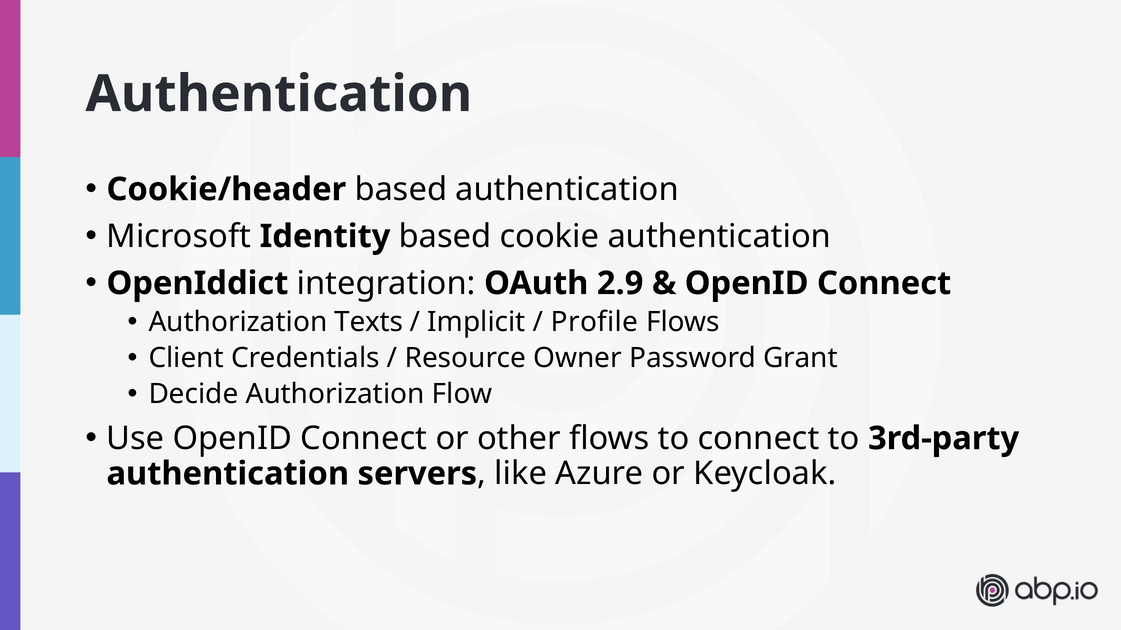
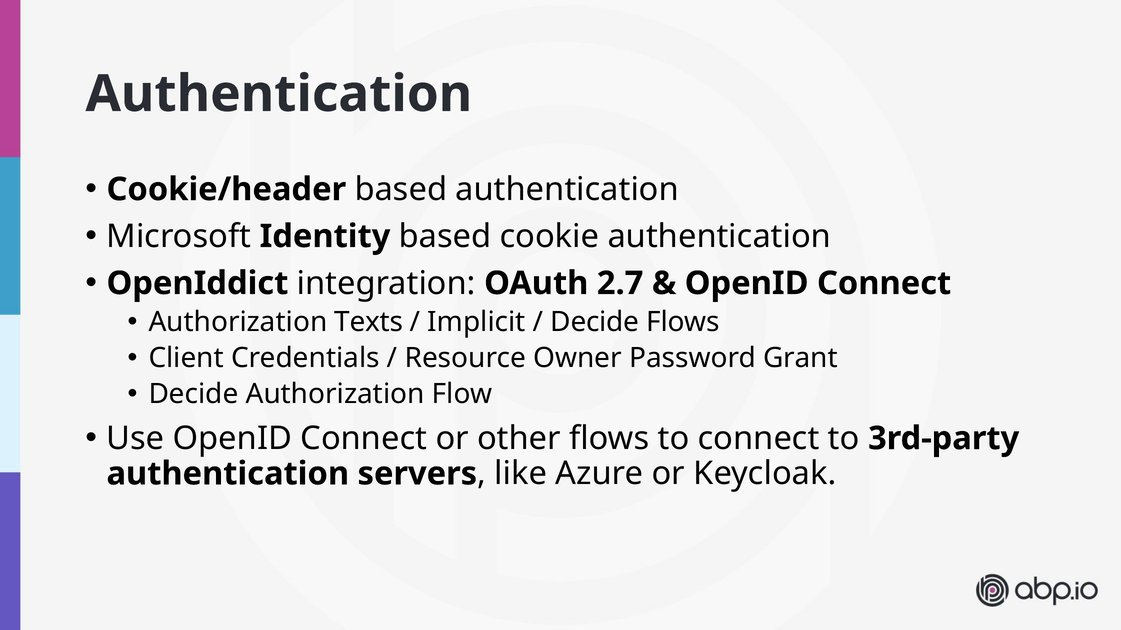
2.9: 2.9 -> 2.7
Profile at (595, 322): Profile -> Decide
